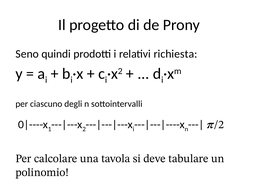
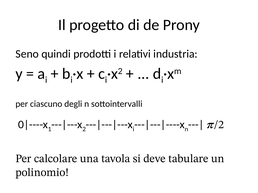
richiesta: richiesta -> industria
